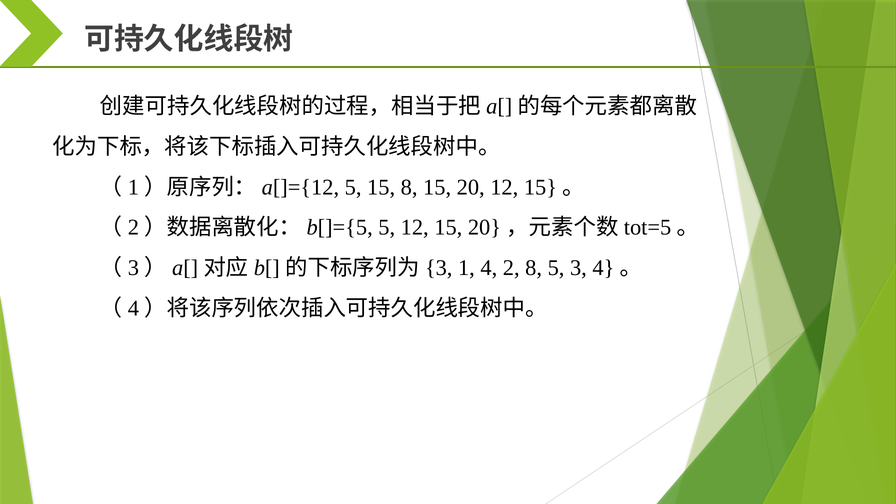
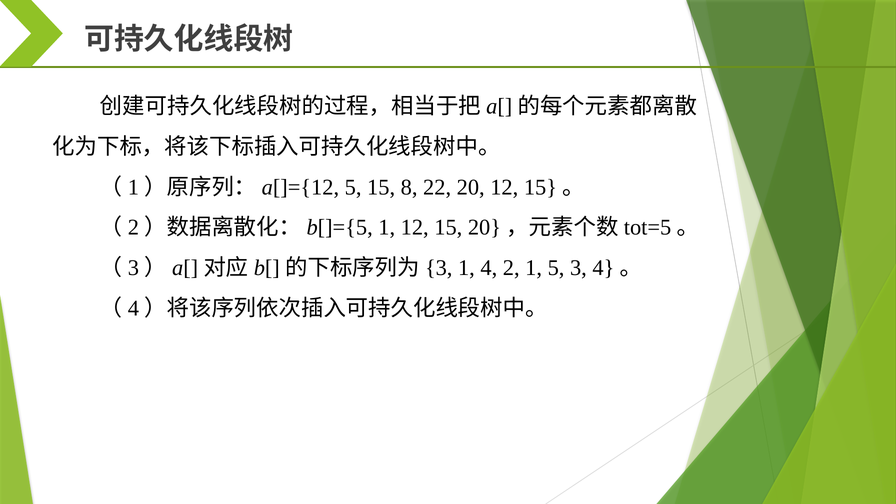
8 15: 15 -> 22
5 at (387, 228): 5 -> 1
2 8: 8 -> 1
